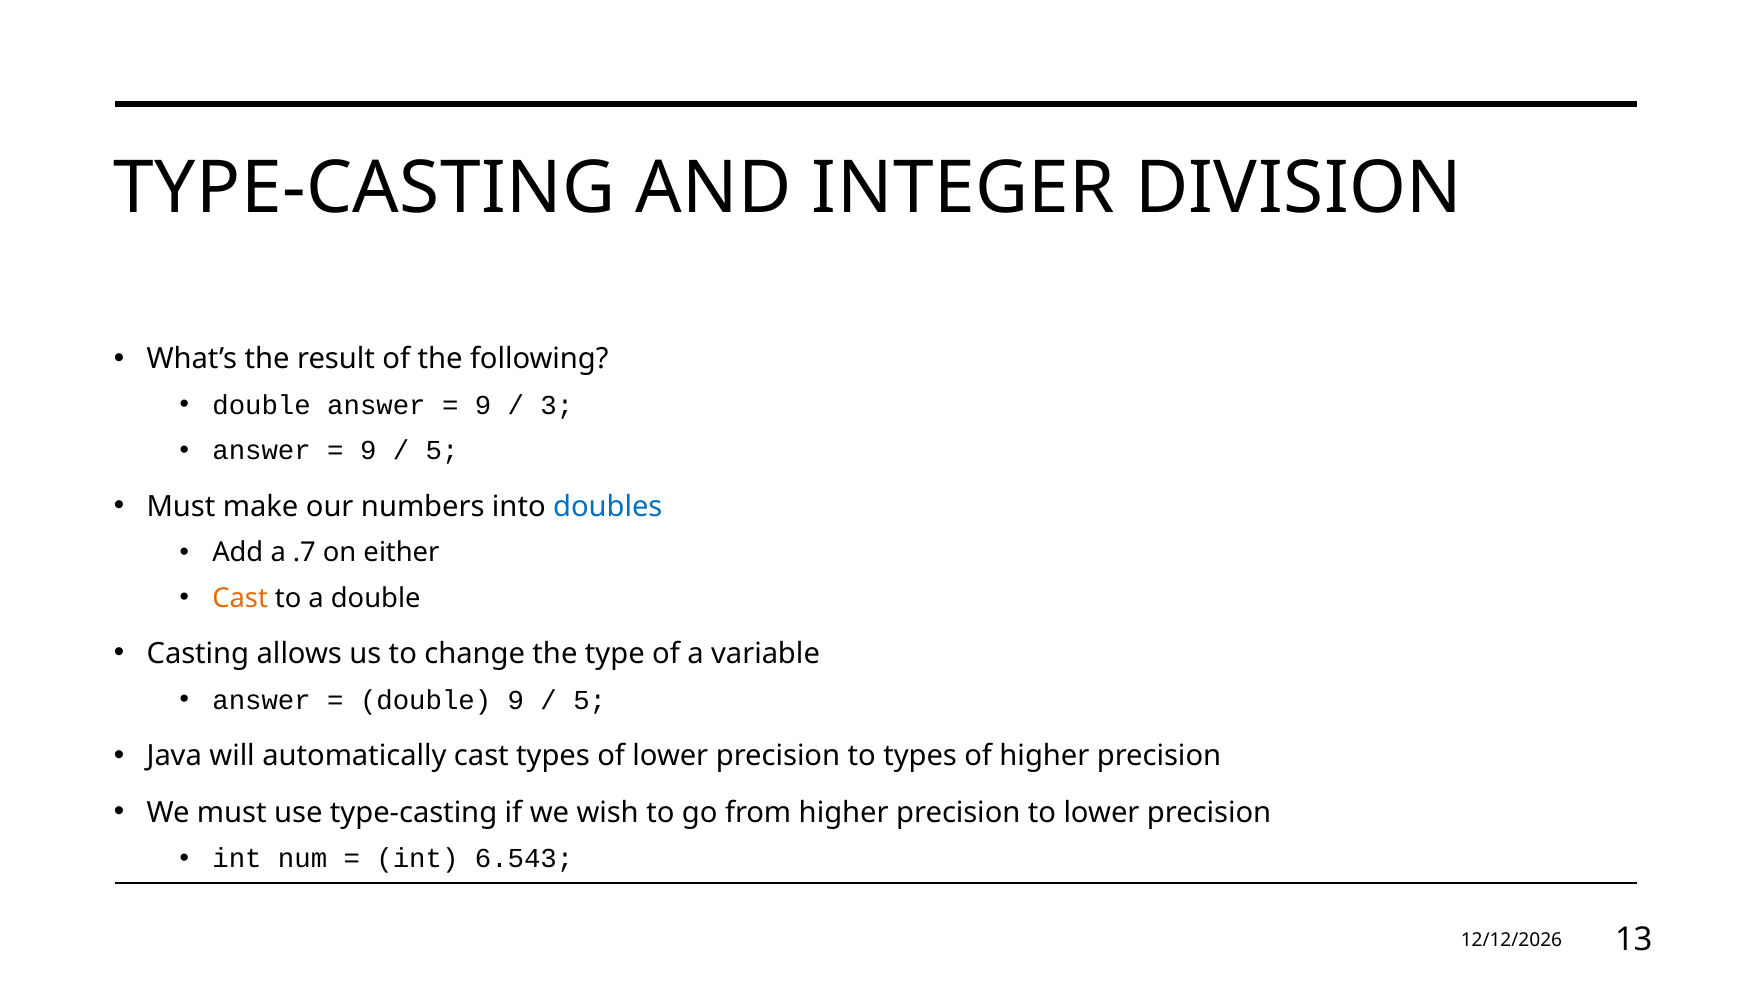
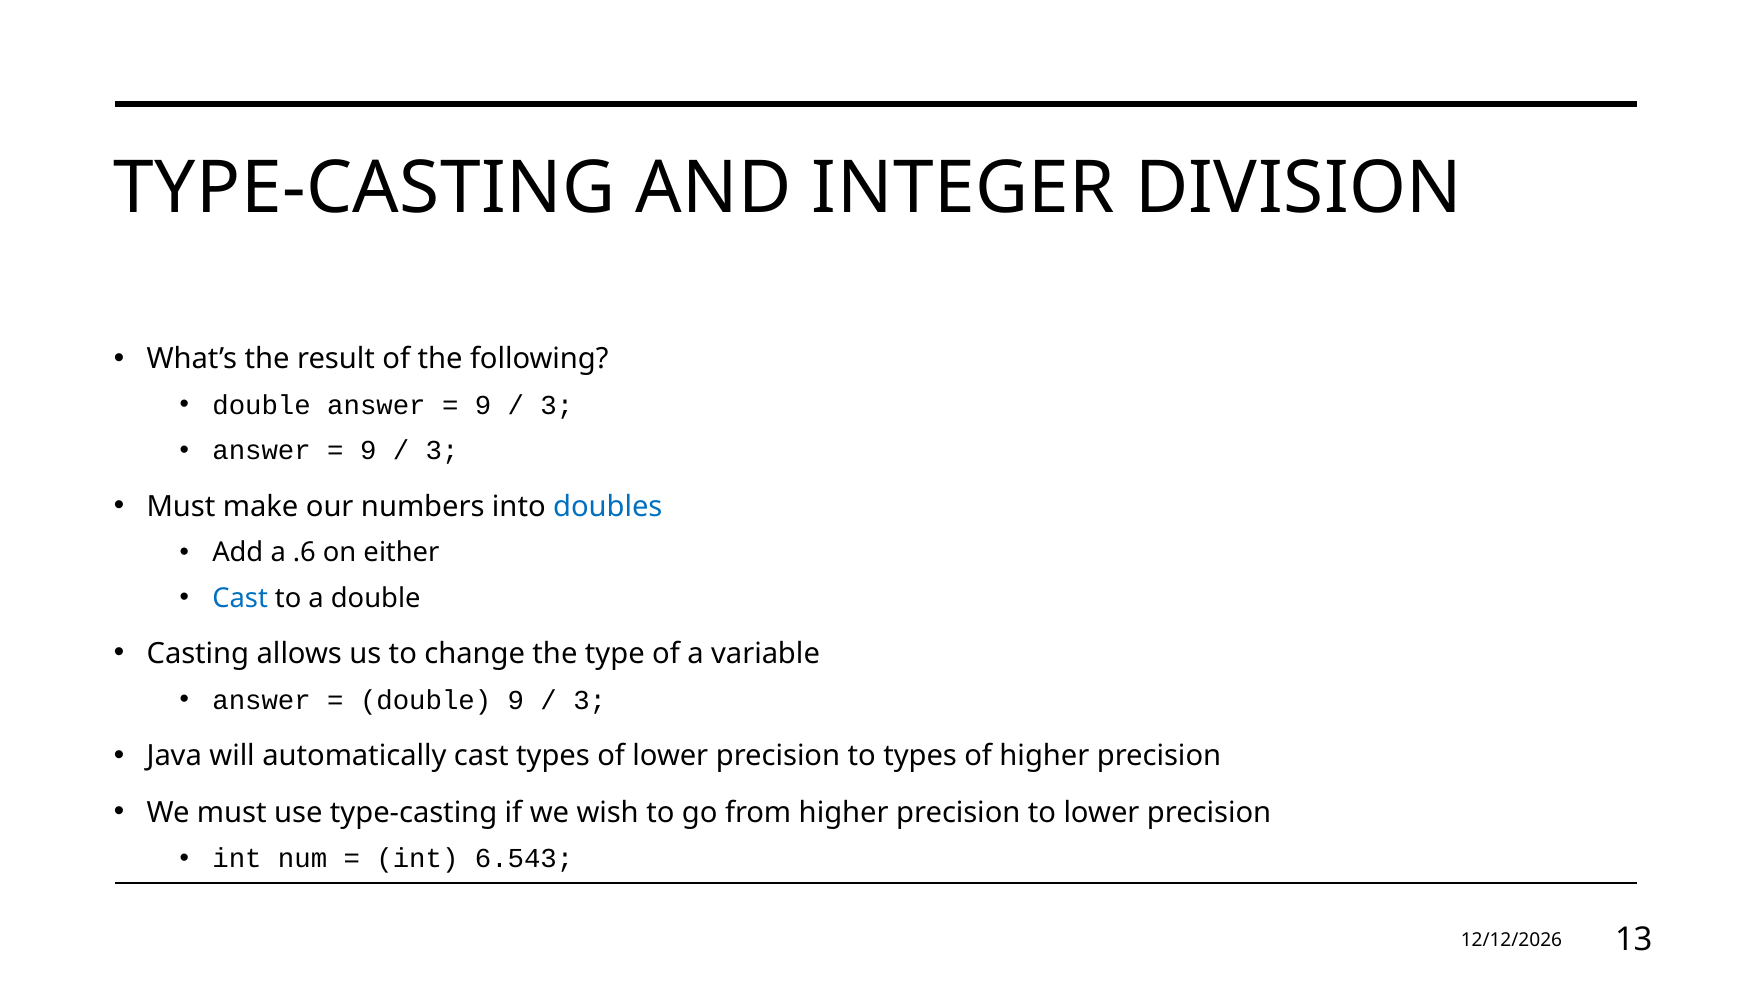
5 at (442, 451): 5 -> 3
.7: .7 -> .6
Cast at (240, 598) colour: orange -> blue
5 at (590, 700): 5 -> 3
